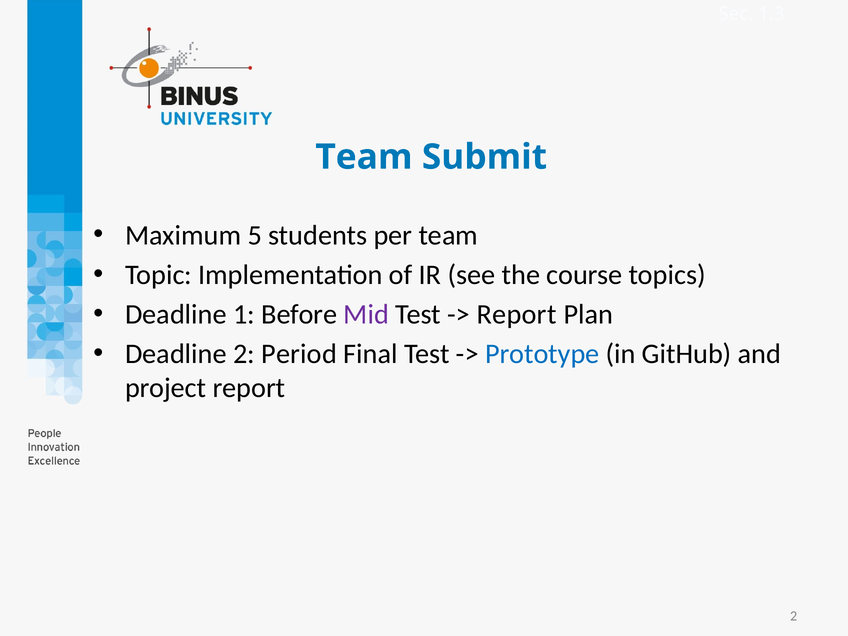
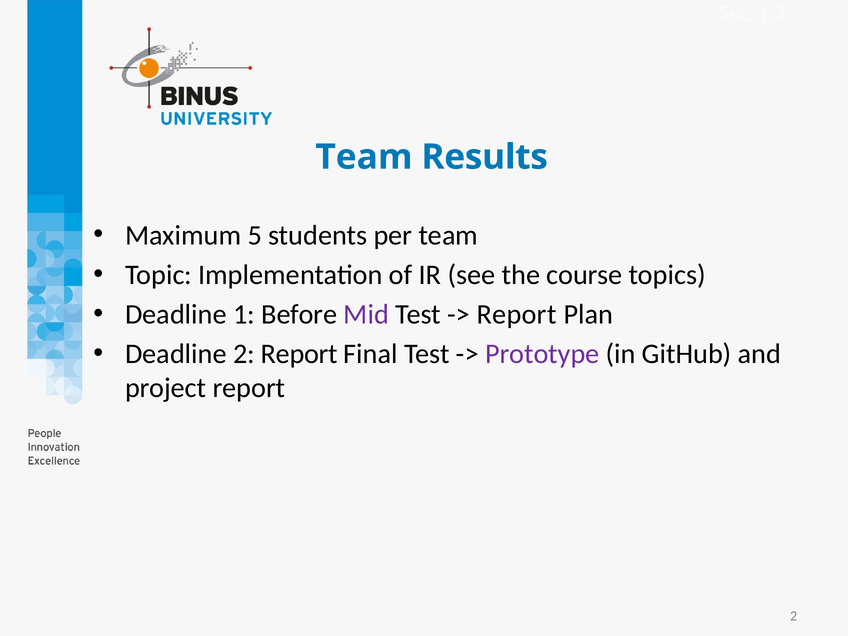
Submit: Submit -> Results
2 Period: Period -> Report
Prototype colour: blue -> purple
